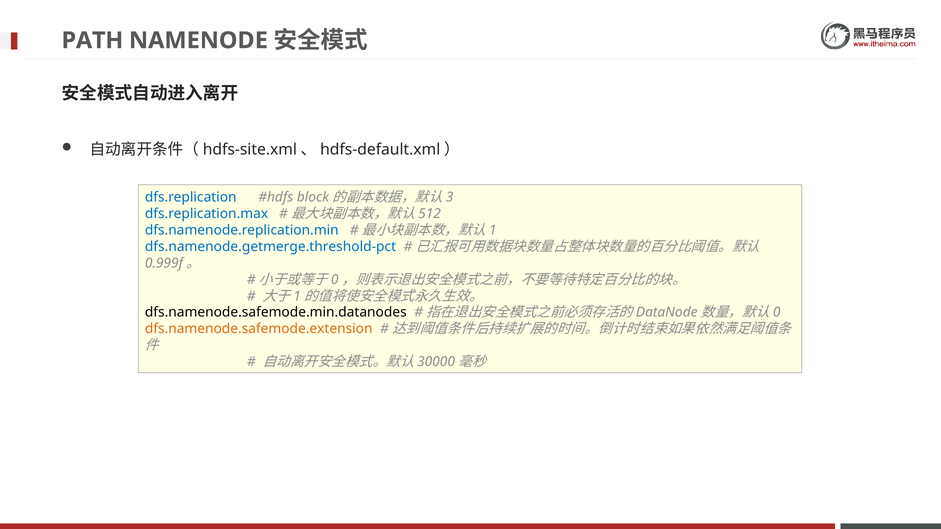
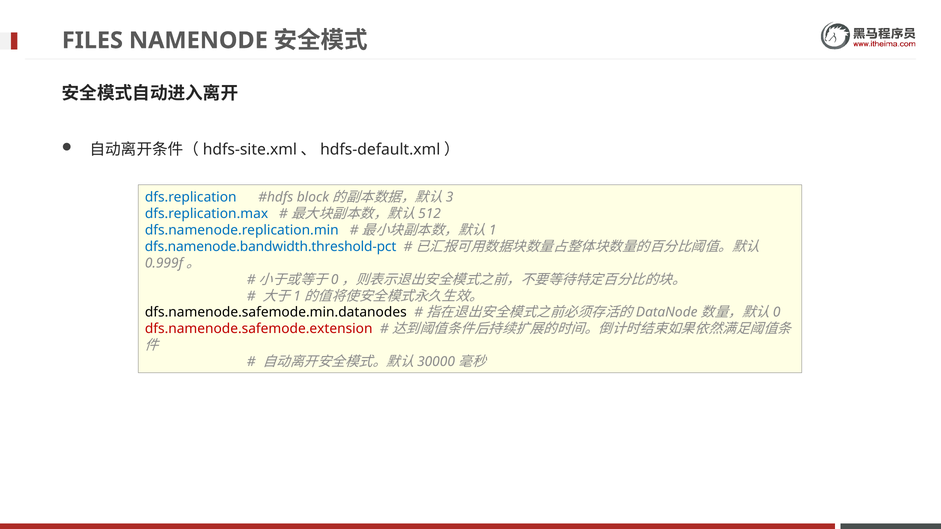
PATH: PATH -> FILES
dfs.namenode.getmerge.threshold-pct: dfs.namenode.getmerge.threshold-pct -> dfs.namenode.bandwidth.threshold-pct
dfs.namenode.safemode.extension colour: orange -> red
